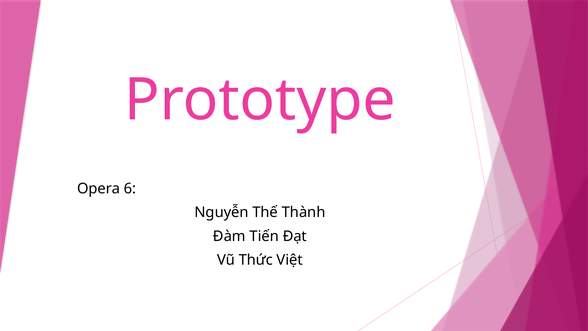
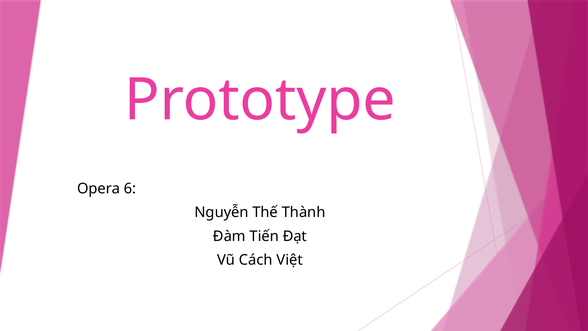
Thức: Thức -> Cách
